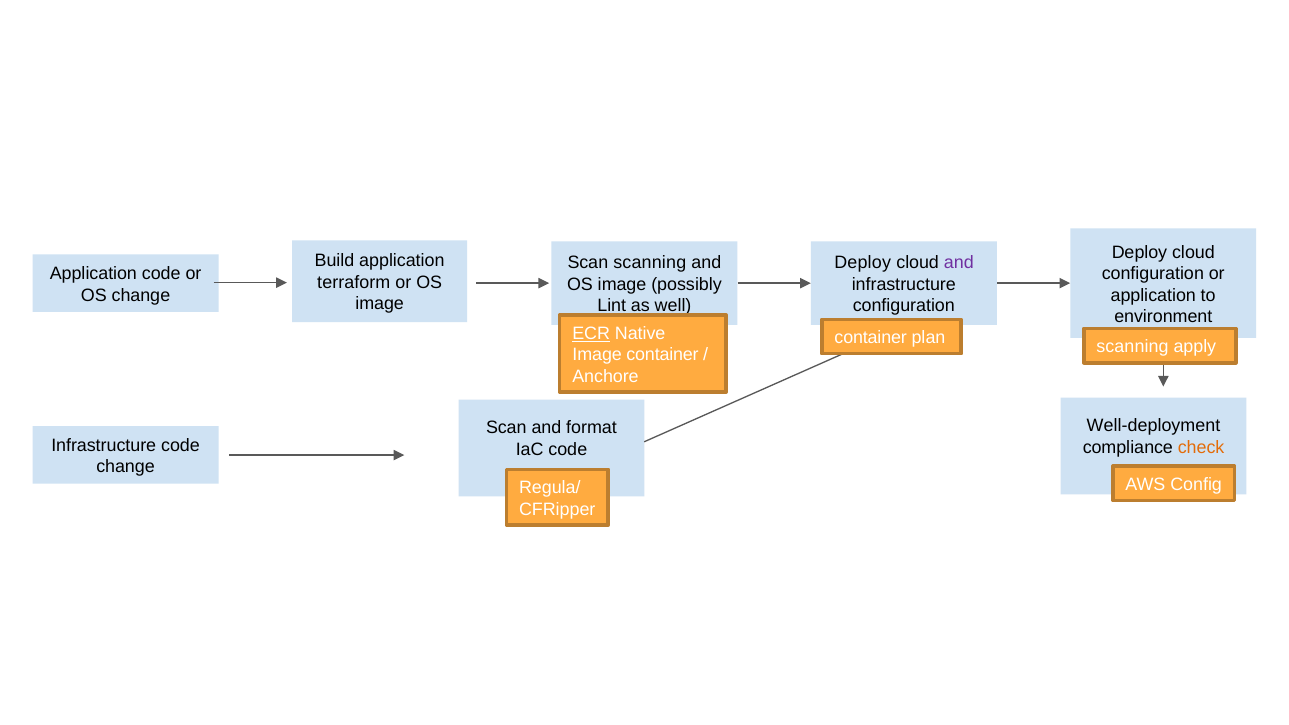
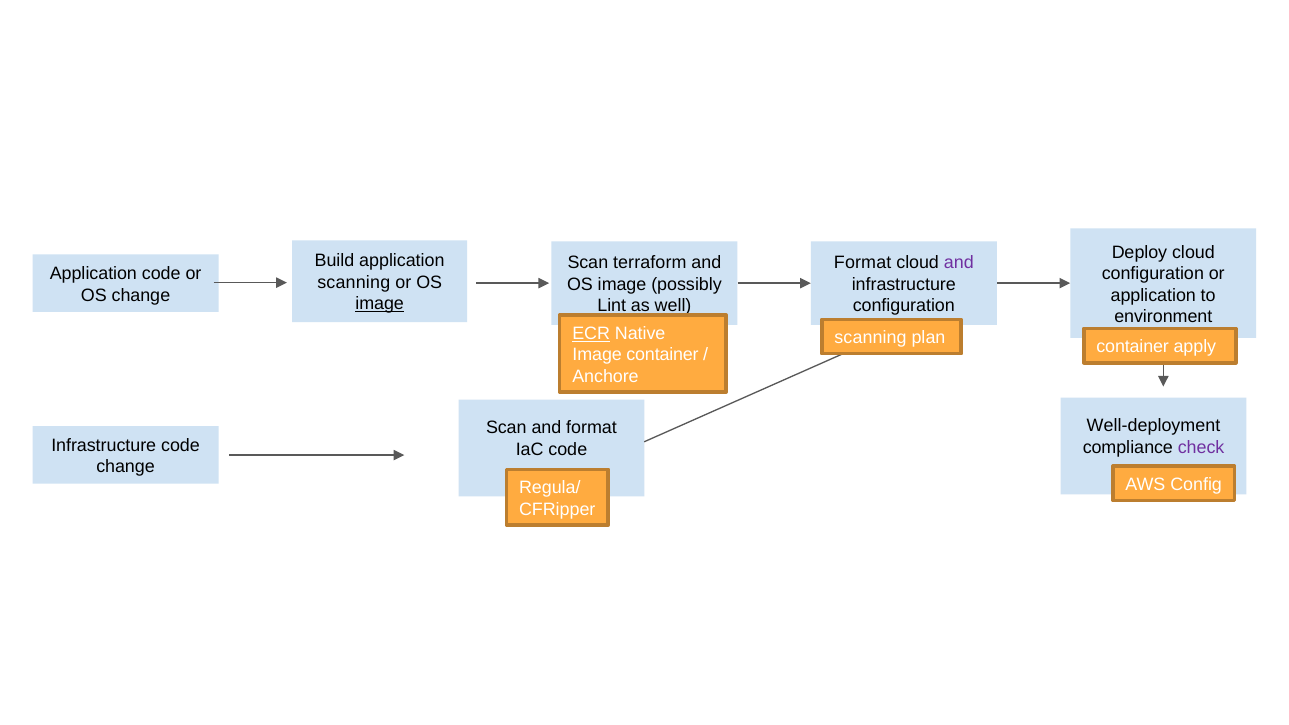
Scan scanning: scanning -> terraform
Deploy at (863, 263): Deploy -> Format
terraform at (354, 282): terraform -> scanning
image at (380, 304) underline: none -> present
container at (871, 338): container -> scanning
scanning at (1133, 347): scanning -> container
check colour: orange -> purple
